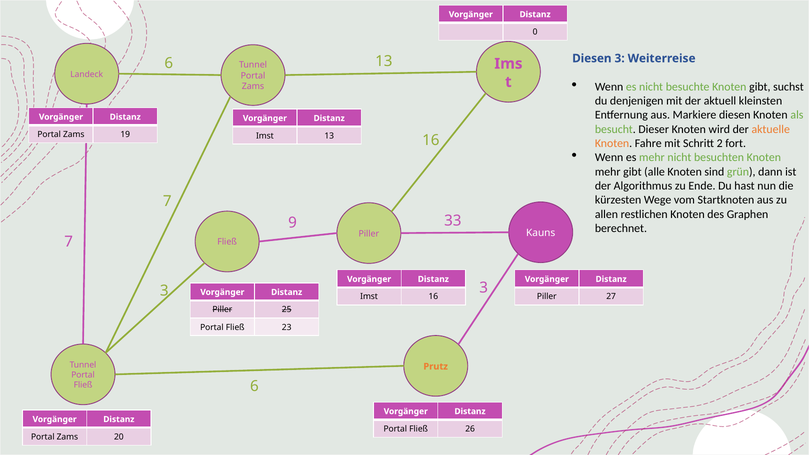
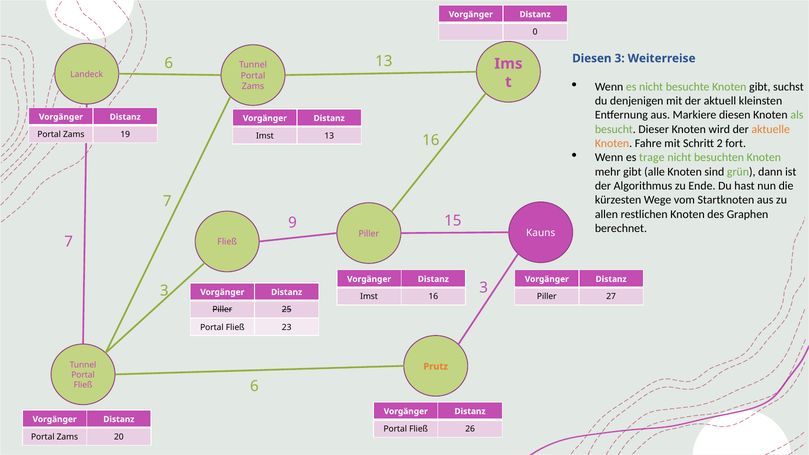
es mehr: mehr -> trage
33: 33 -> 15
